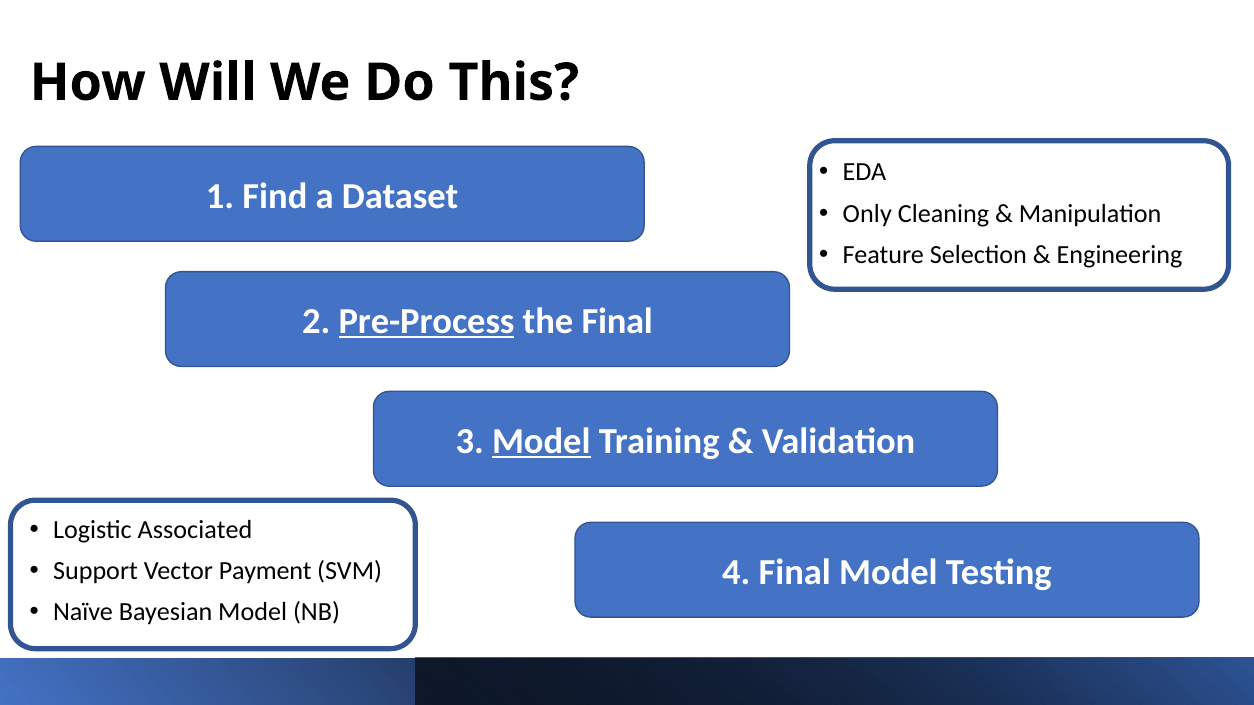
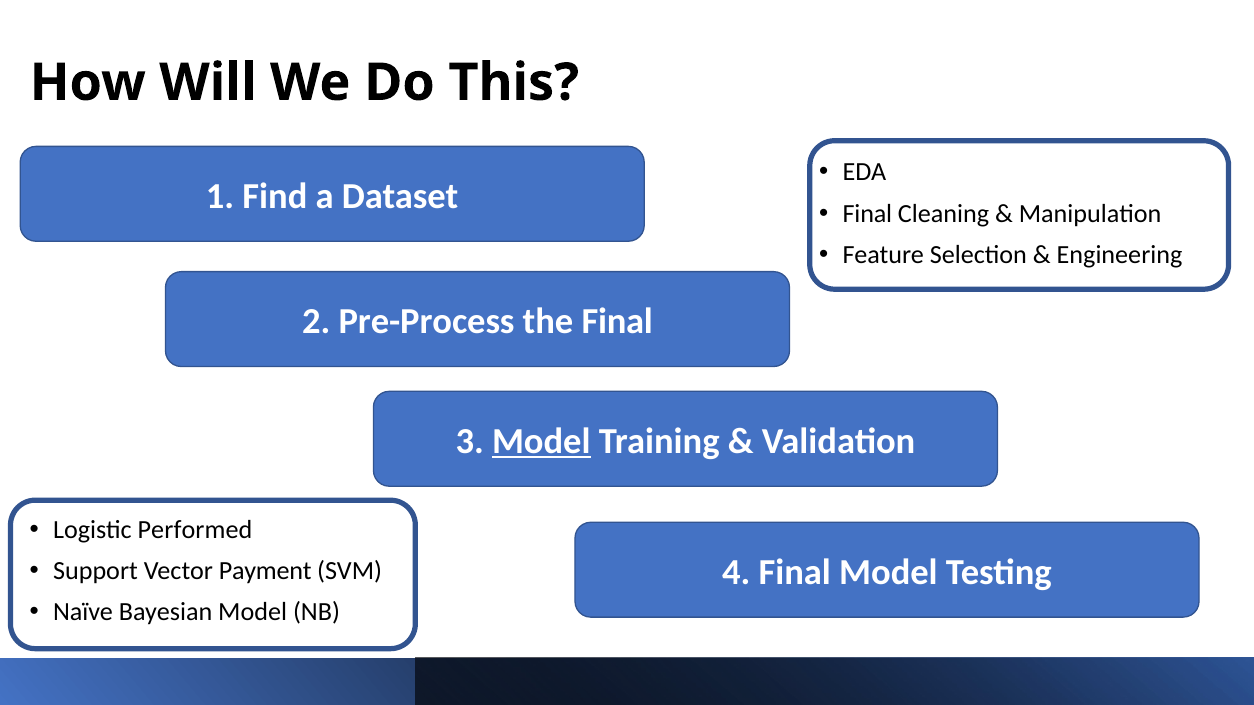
Only at (867, 214): Only -> Final
Pre-Process underline: present -> none
Associated: Associated -> Performed
